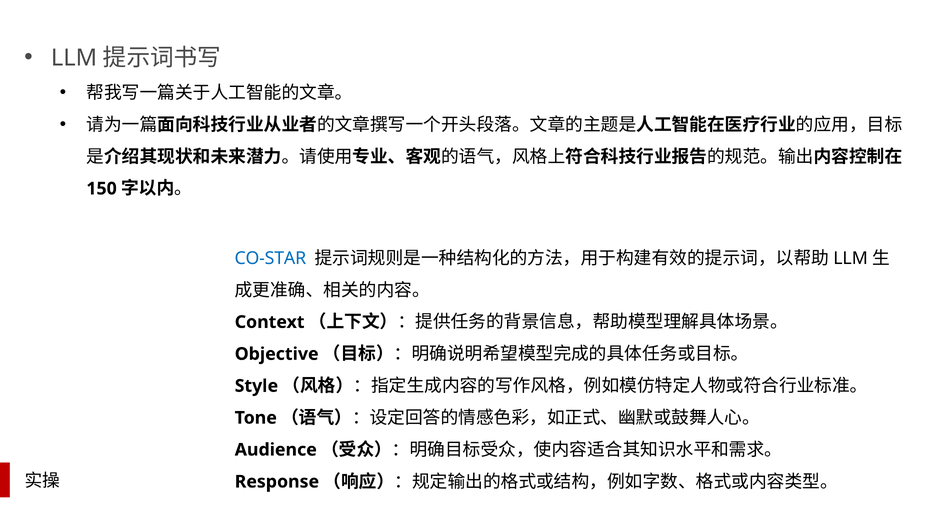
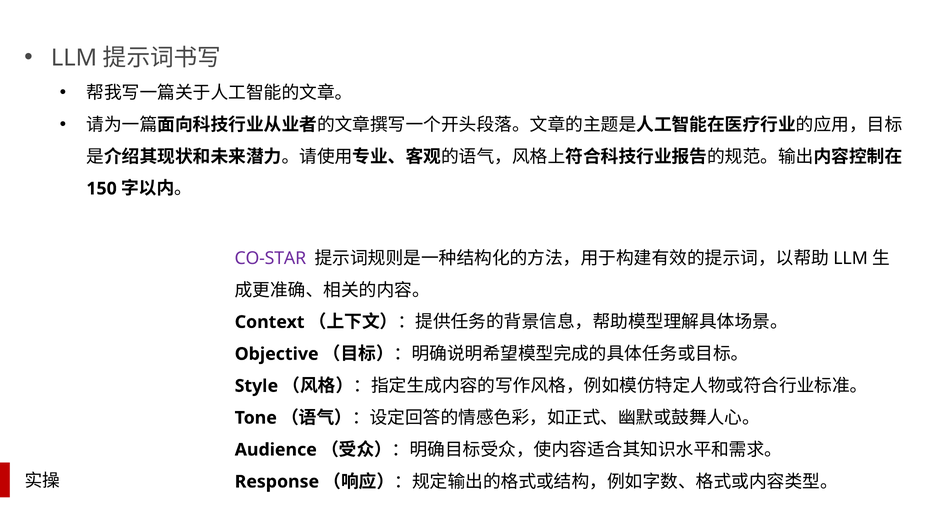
CO-STAR colour: blue -> purple
